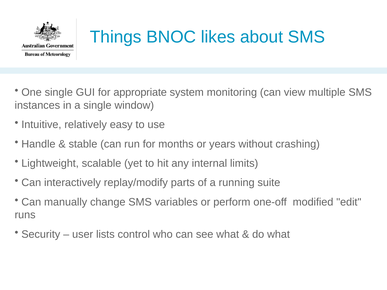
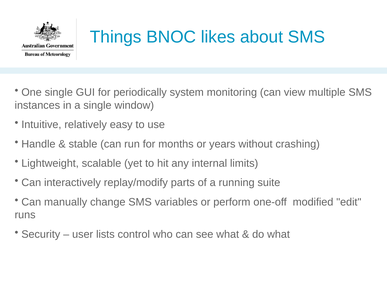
appropriate: appropriate -> periodically
